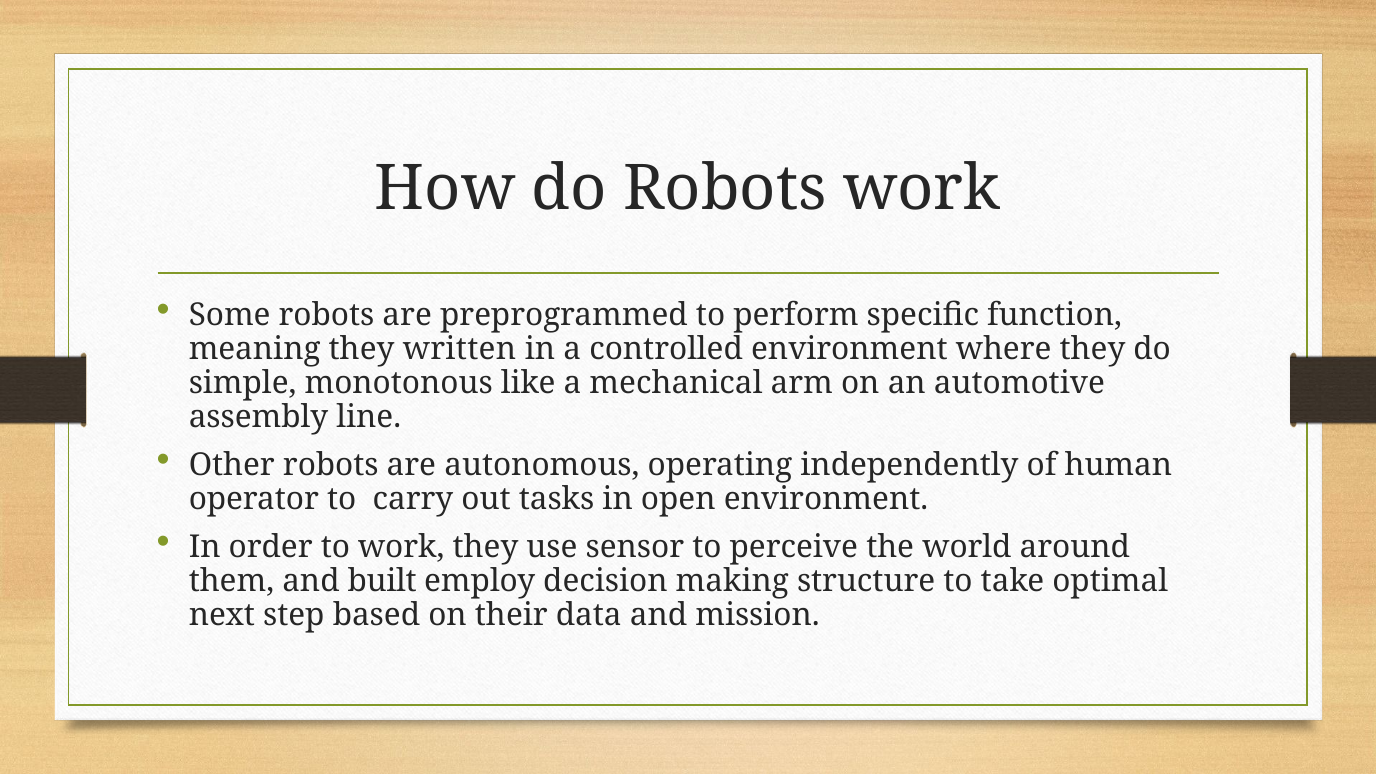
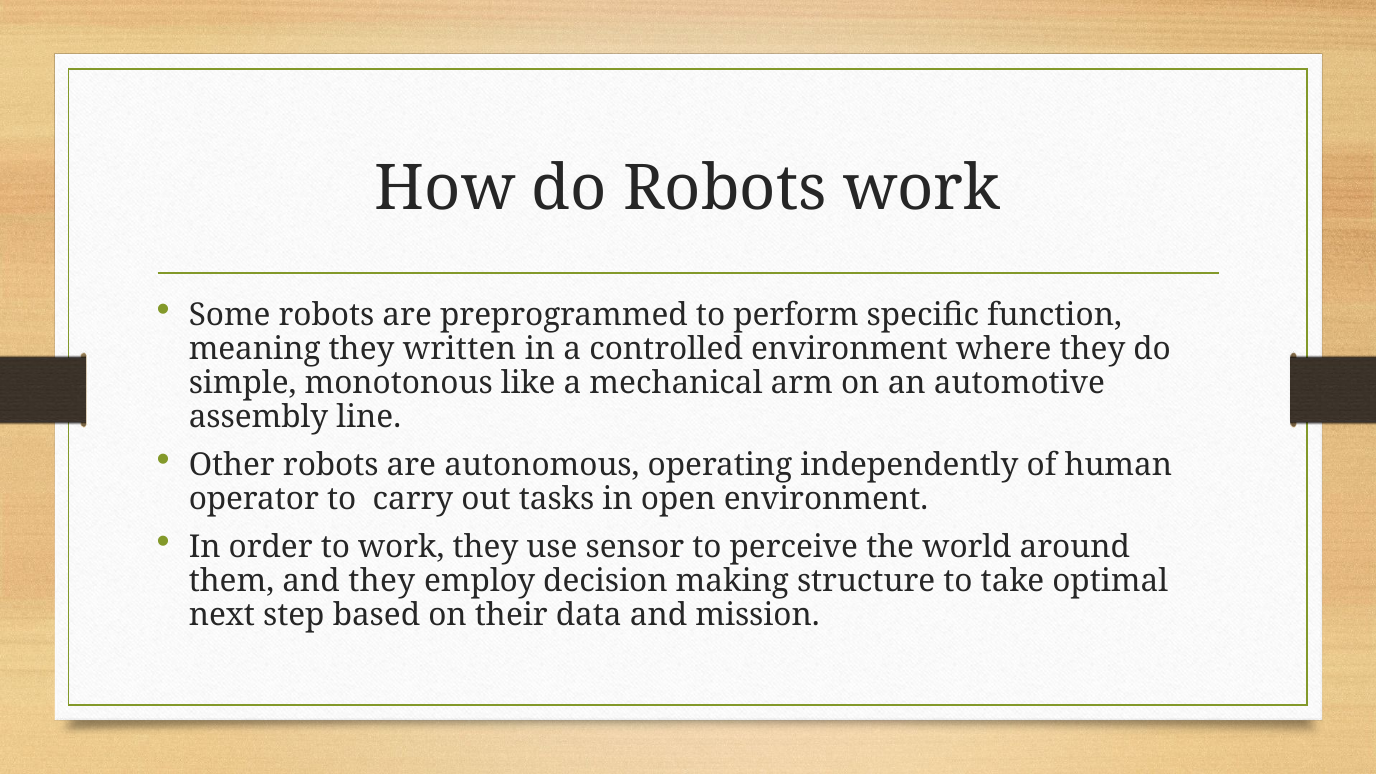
and built: built -> they
